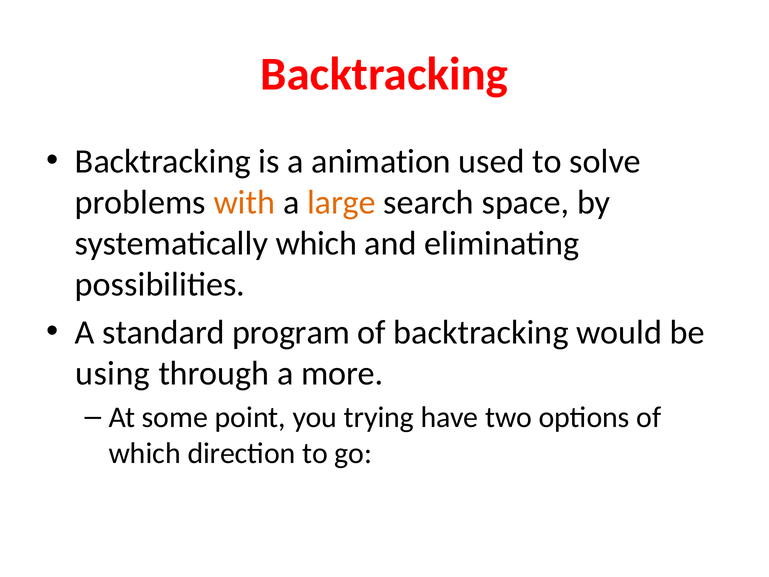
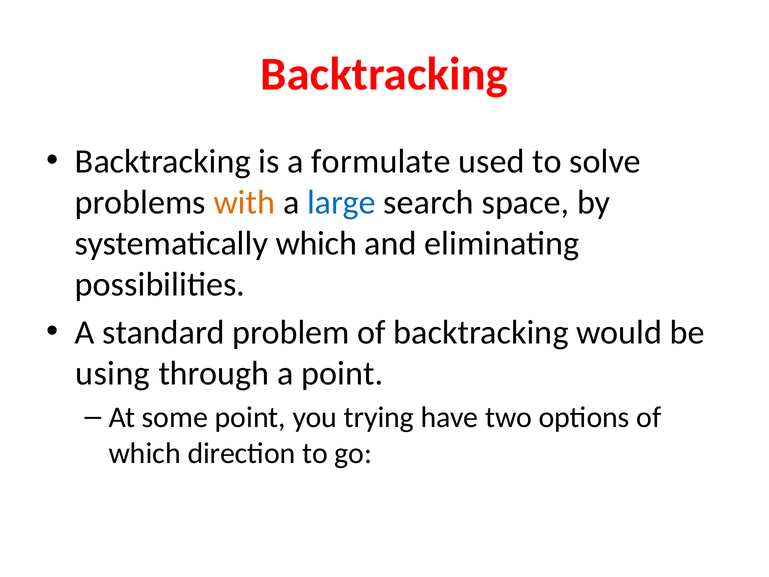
animation: animation -> formulate
large colour: orange -> blue
program: program -> problem
a more: more -> point
